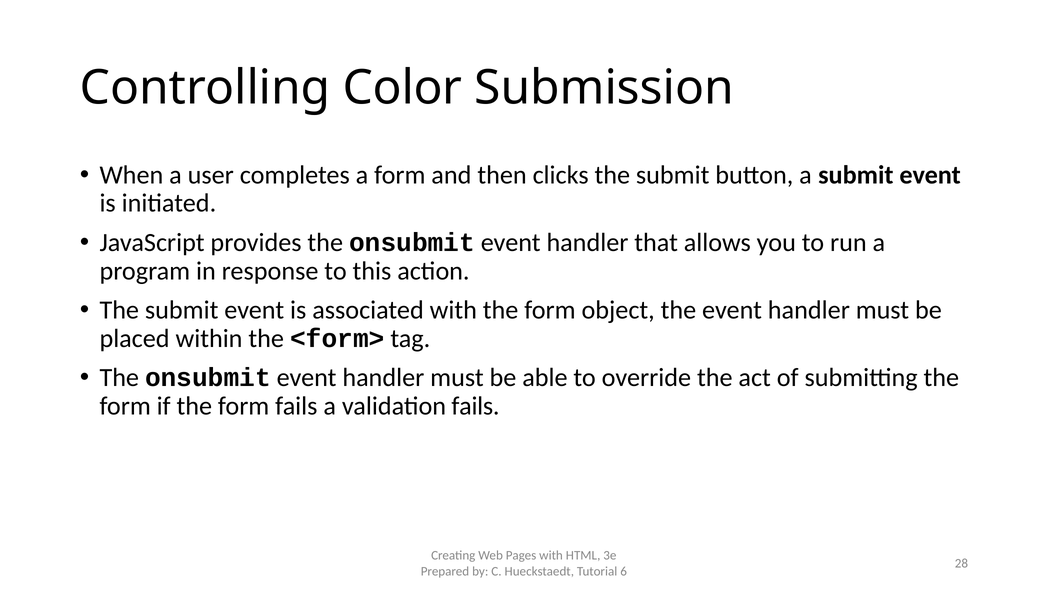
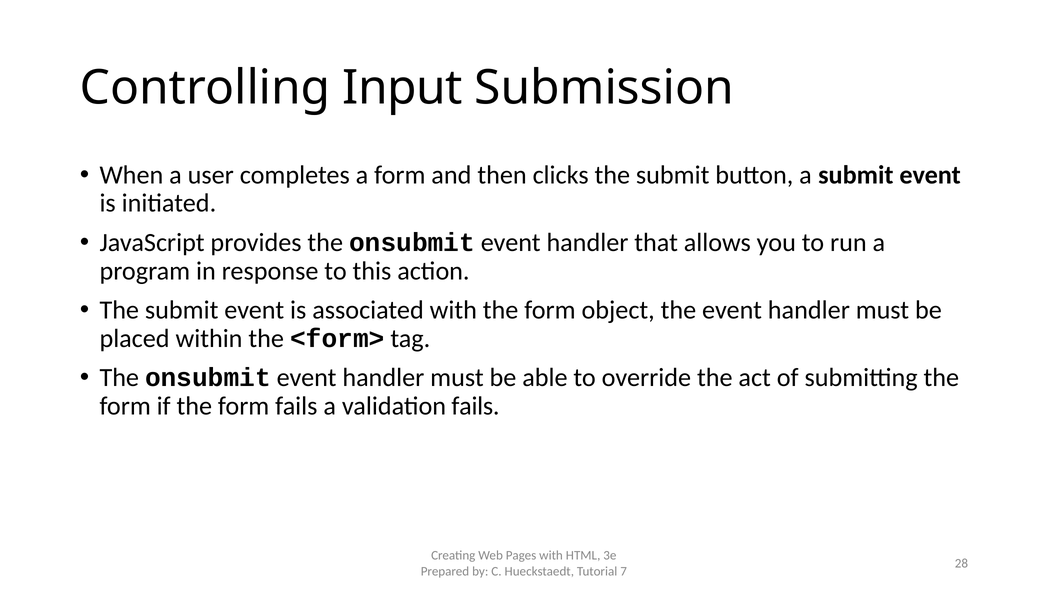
Color: Color -> Input
6: 6 -> 7
